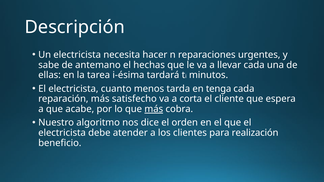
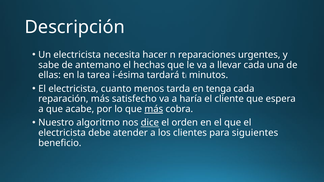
corta: corta -> haría
dice underline: none -> present
realización: realización -> siguientes
